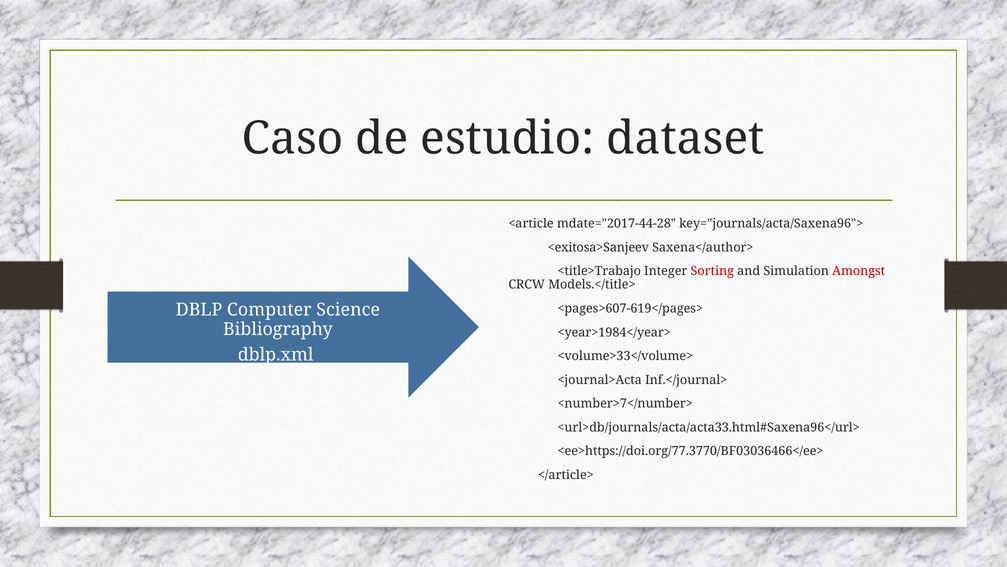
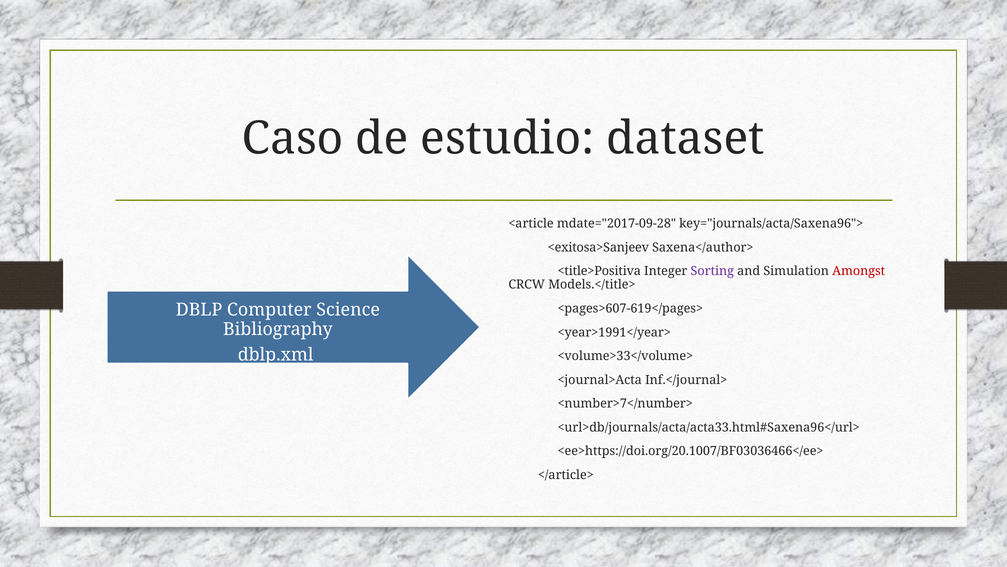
mdate="2017-44-28: mdate="2017-44-28 -> mdate="2017-09-28
<title>Trabajo: <title>Trabajo -> <title>Positiva
Sorting colour: red -> purple
<year>1984</year>: <year>1984</year> -> <year>1991</year>
<ee>https://doi.org/77.3770/BF03036466</ee>: <ee>https://doi.org/77.3770/BF03036466</ee> -> <ee>https://doi.org/20.1007/BF03036466</ee>
